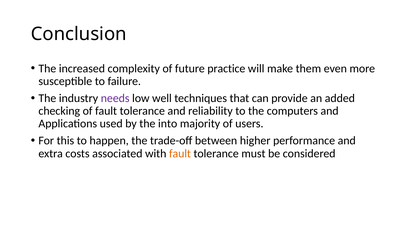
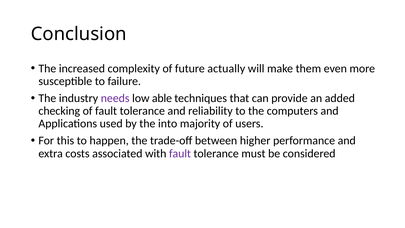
practice: practice -> actually
well: well -> able
fault at (180, 153) colour: orange -> purple
